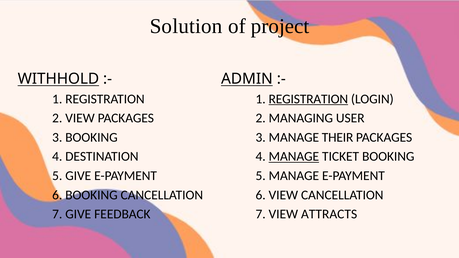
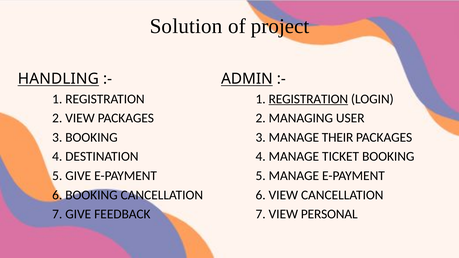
WITHHOLD: WITHHOLD -> HANDLING
MANAGE at (294, 157) underline: present -> none
ATTRACTS: ATTRACTS -> PERSONAL
